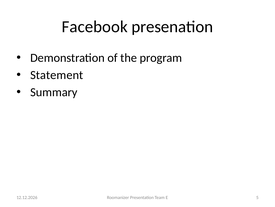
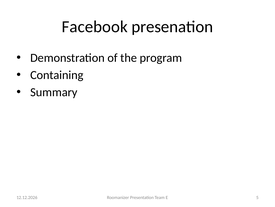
Statement: Statement -> Containing
